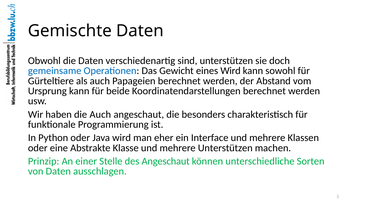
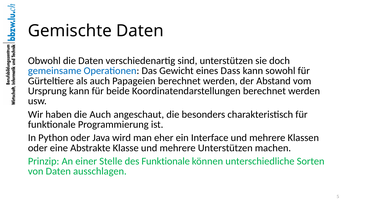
eines Wird: Wird -> Dass
des Angeschaut: Angeschaut -> Funktionale
